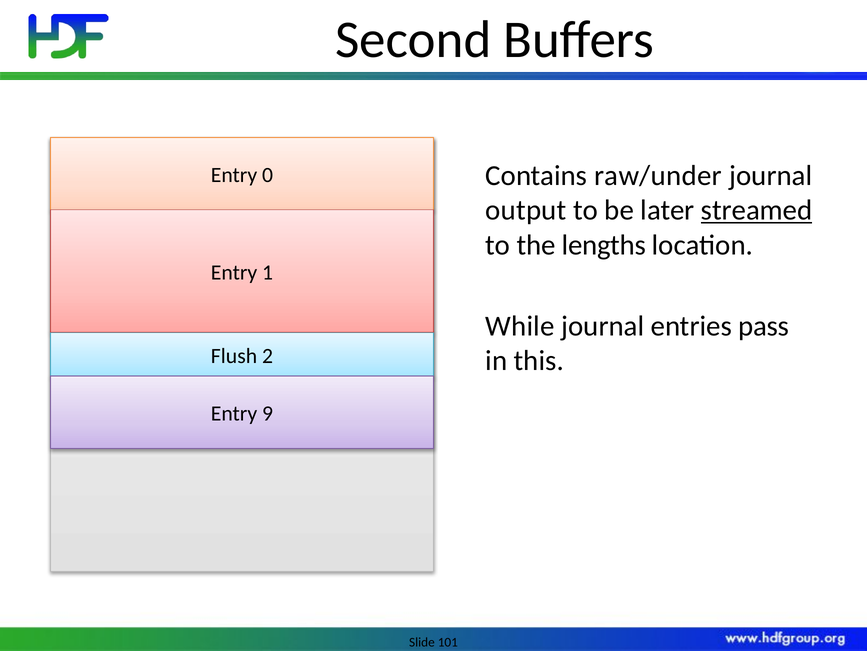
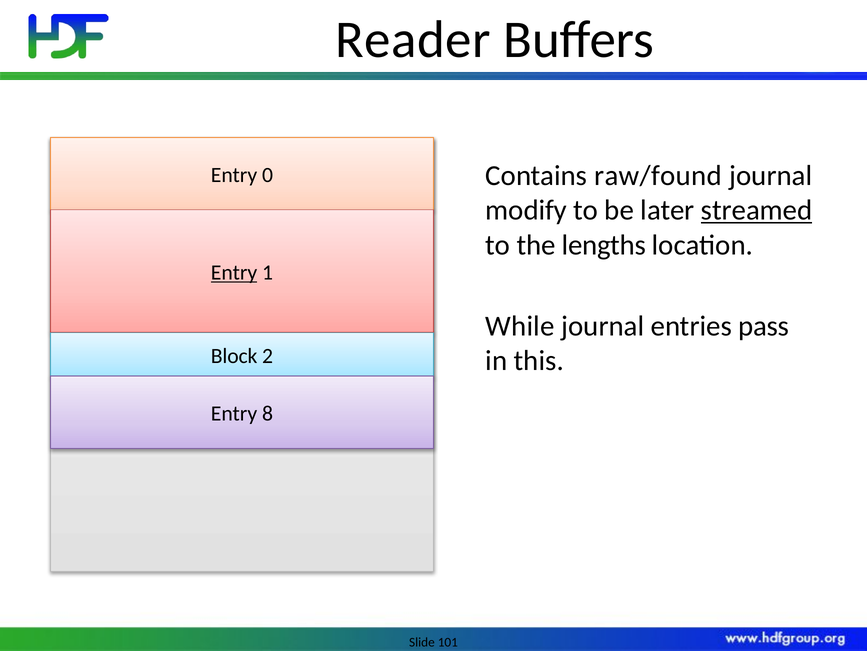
Second: Second -> Reader
raw/under: raw/under -> raw/found
output: output -> modify
Entry at (234, 272) underline: none -> present
Flush: Flush -> Block
9: 9 -> 8
